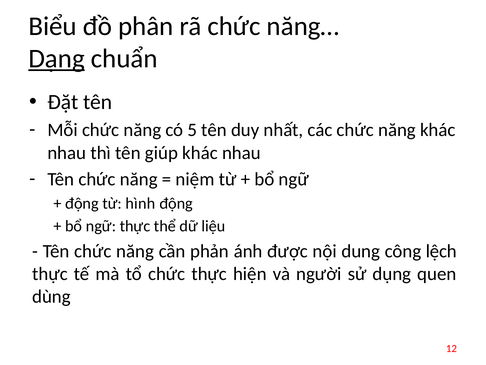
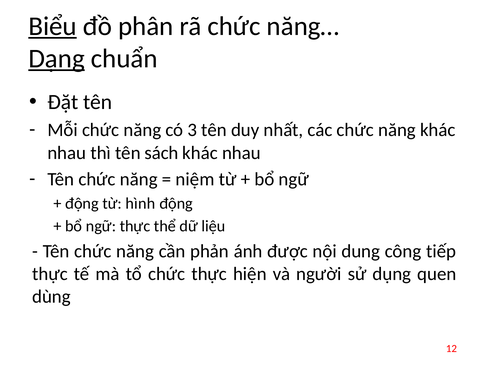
Biểu underline: none -> present
5: 5 -> 3
giúp: giúp -> sách
lệch: lệch -> tiếp
